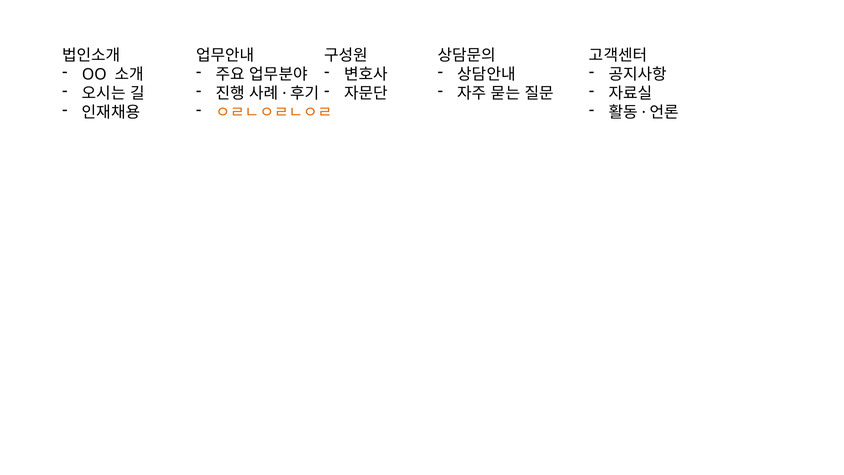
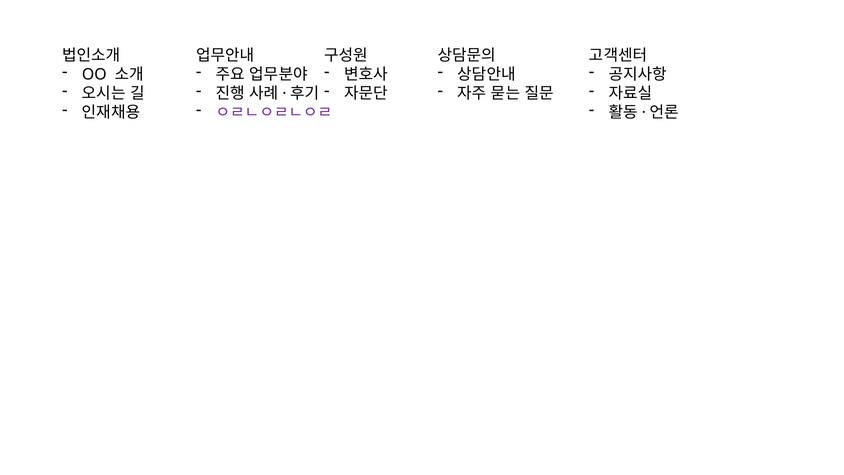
ㅇㄹㄴㅇㄹㄴㅇㄹ colour: orange -> purple
